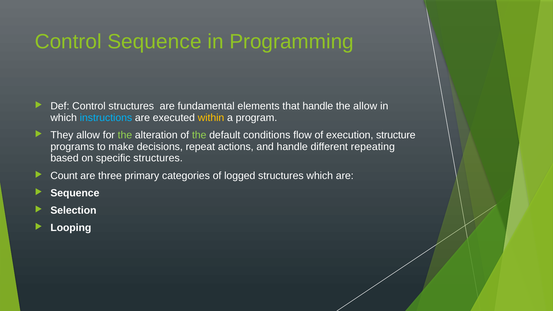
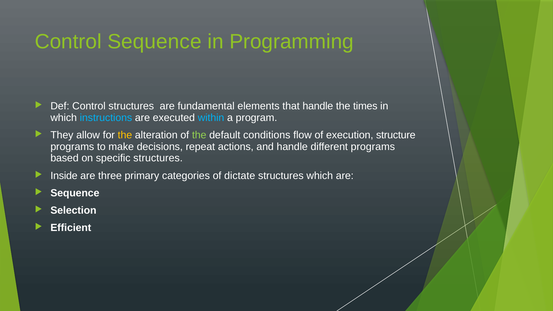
the allow: allow -> times
within colour: yellow -> light blue
the at (125, 135) colour: light green -> yellow
different repeating: repeating -> programs
Count: Count -> Inside
logged: logged -> dictate
Looping: Looping -> Efficient
